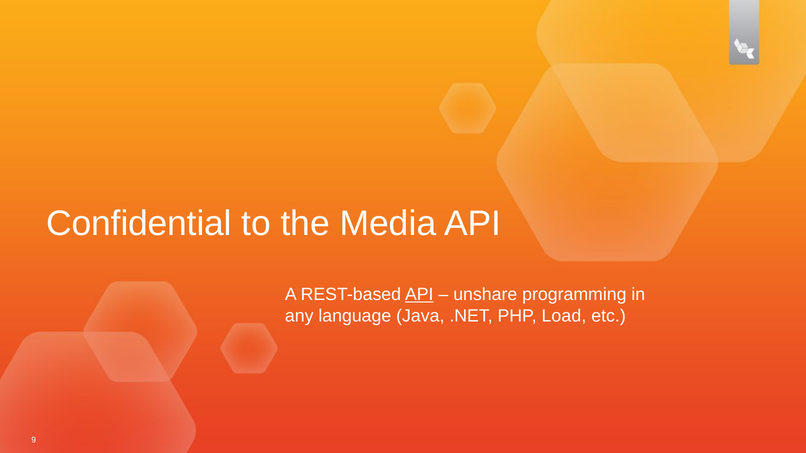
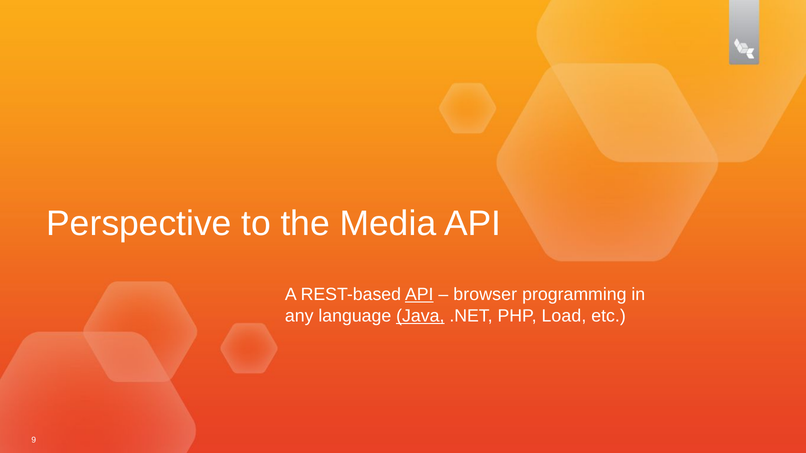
Confidential: Confidential -> Perspective
unshare: unshare -> browser
Java underline: none -> present
